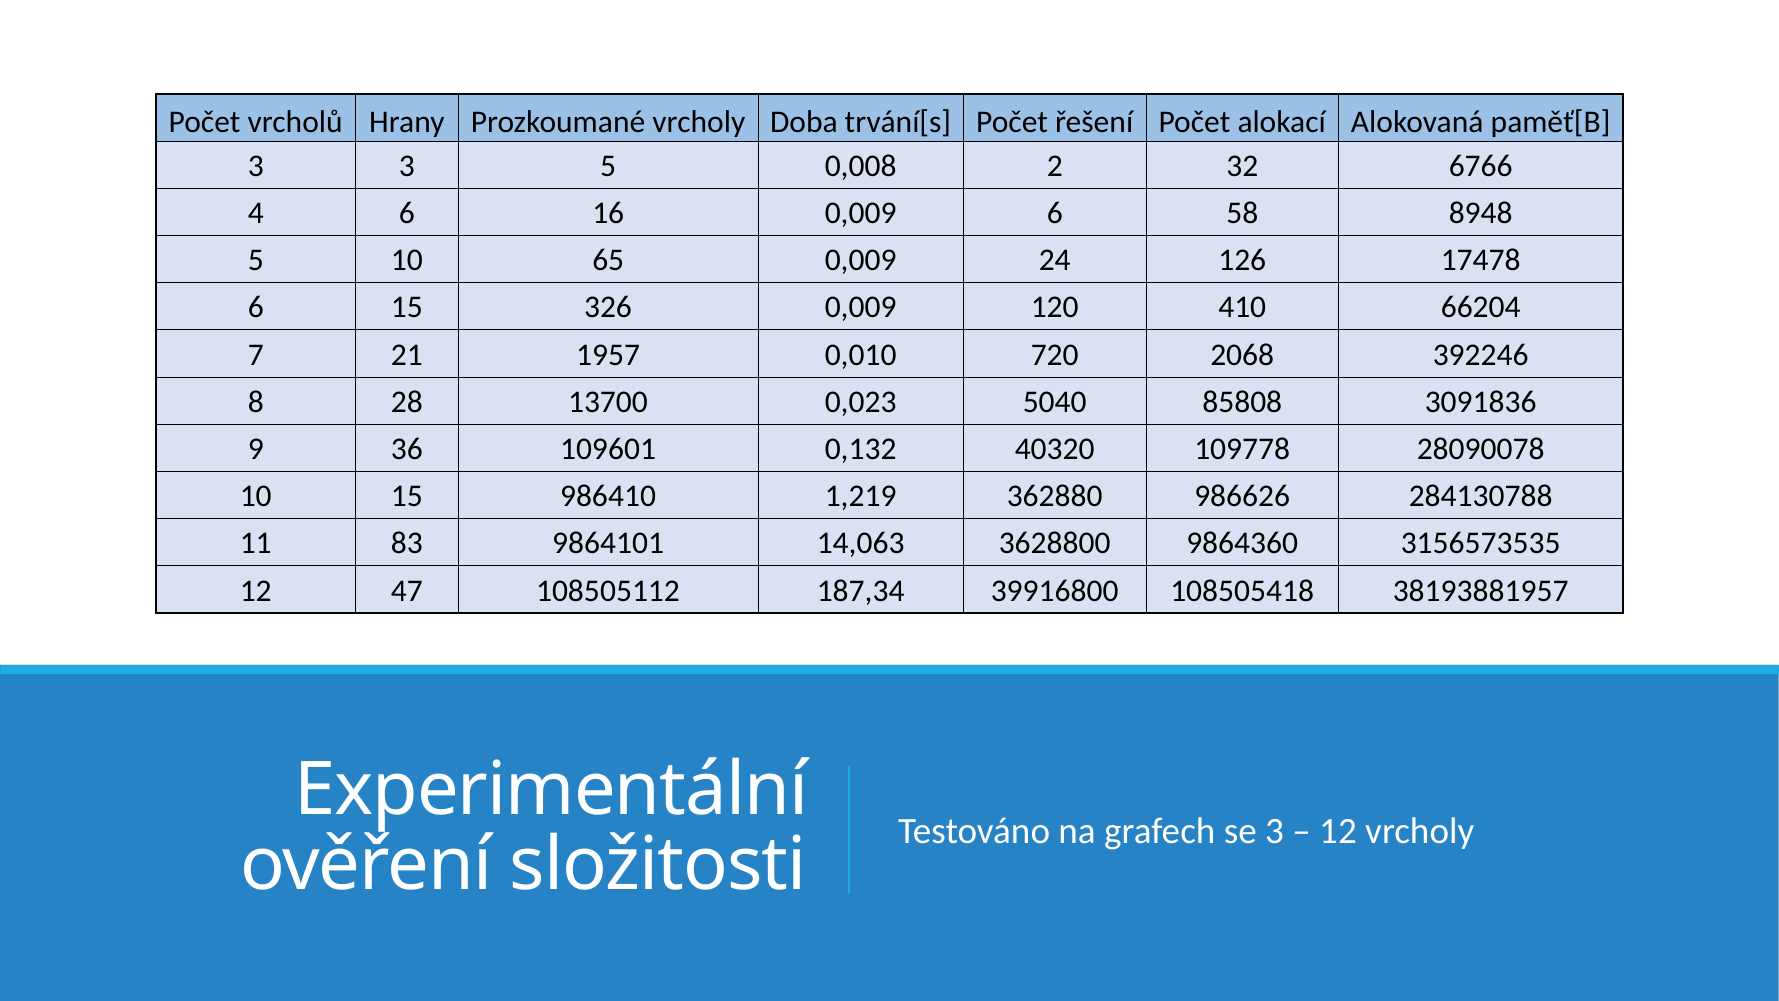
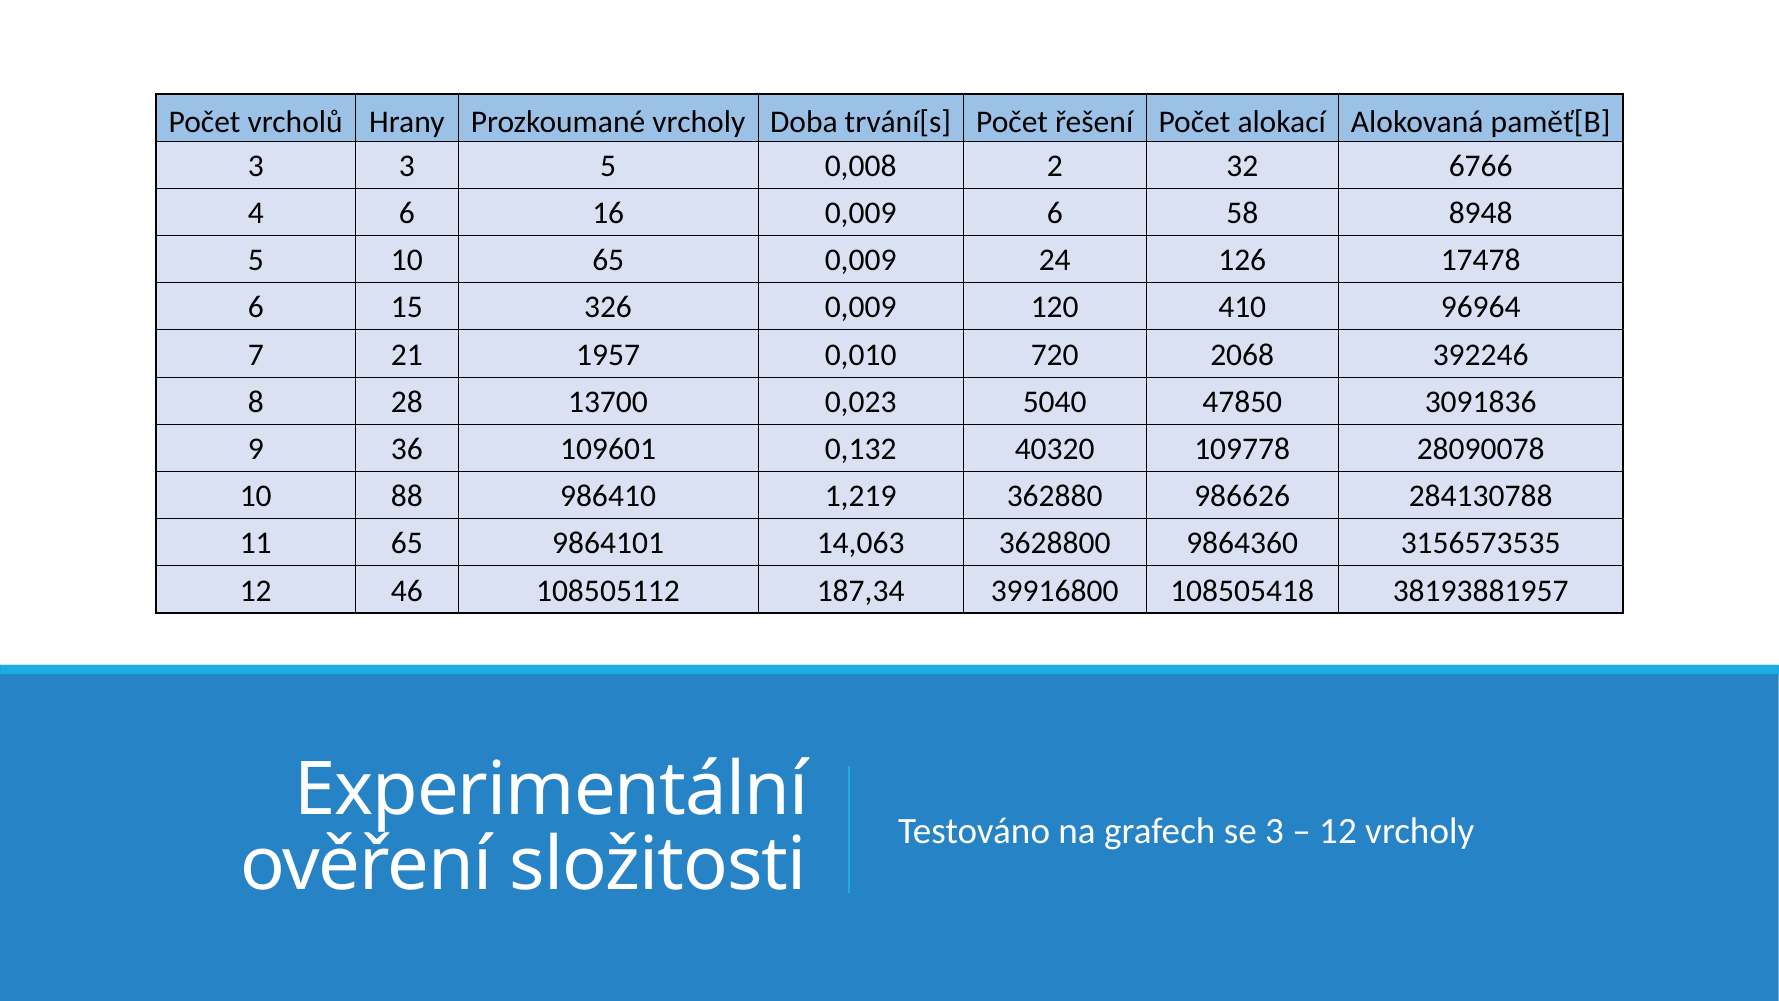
66204: 66204 -> 96964
85808: 85808 -> 47850
10 15: 15 -> 88
11 83: 83 -> 65
47: 47 -> 46
